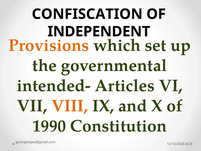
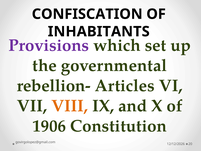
INDEPENDENT: INDEPENDENT -> INHABITANTS
Provisions colour: orange -> purple
intended-: intended- -> rebellion-
1990: 1990 -> 1906
